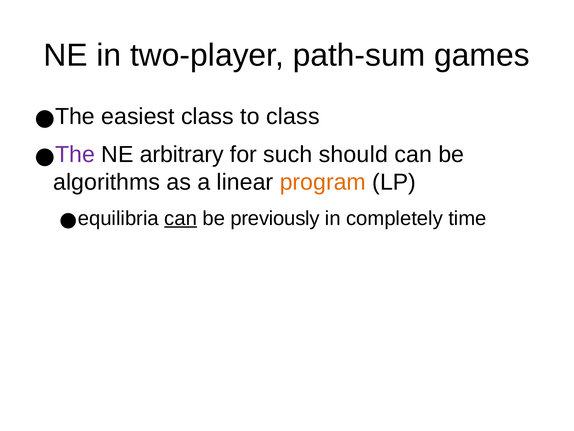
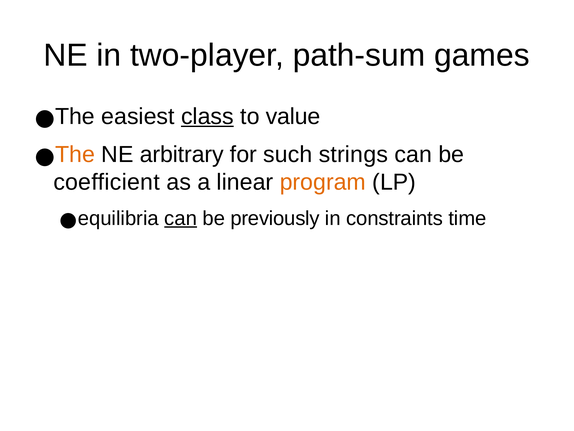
class at (207, 116) underline: none -> present
to class: class -> value
The at (75, 154) colour: purple -> orange
should: should -> strings
algorithms: algorithms -> coefficient
completely: completely -> constraints
